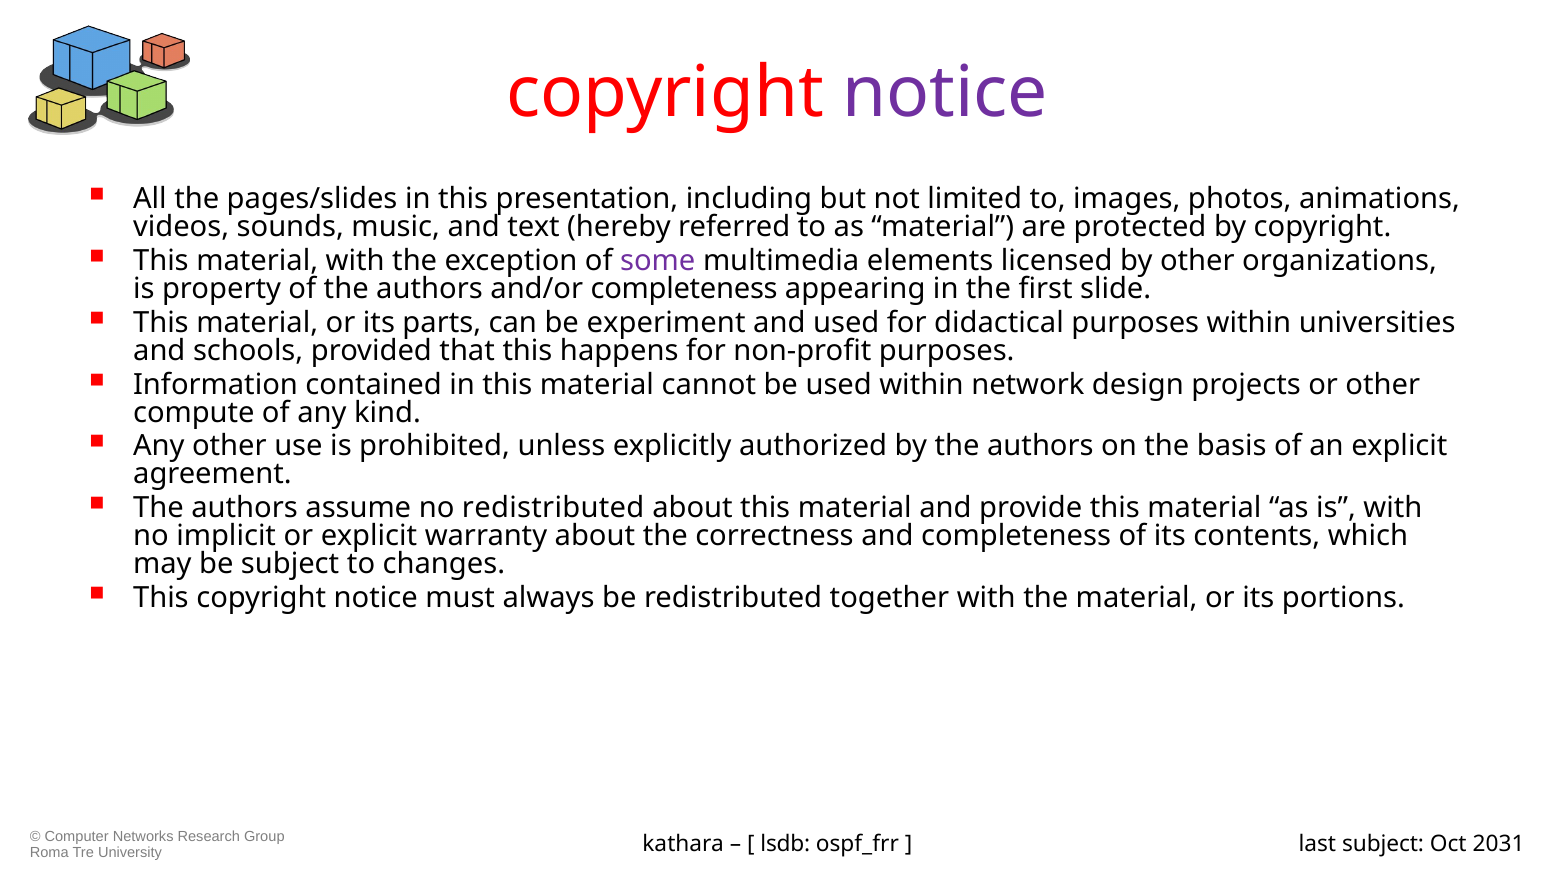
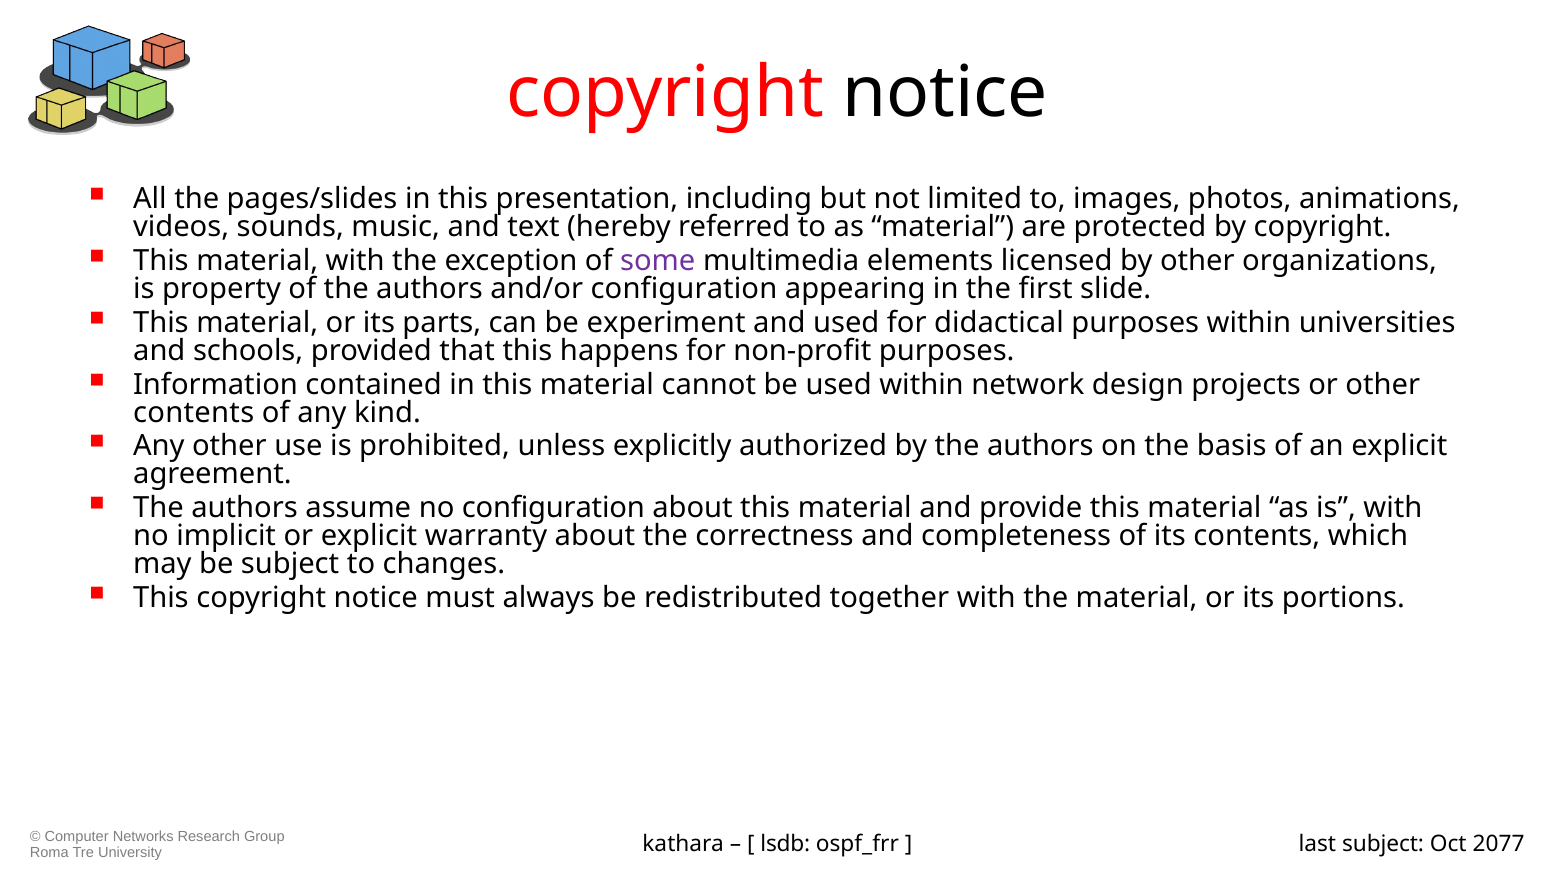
notice at (945, 93) colour: purple -> black
and/or completeness: completeness -> configuration
compute at (194, 412): compute -> contents
no redistributed: redistributed -> configuration
2031: 2031 -> 2077
